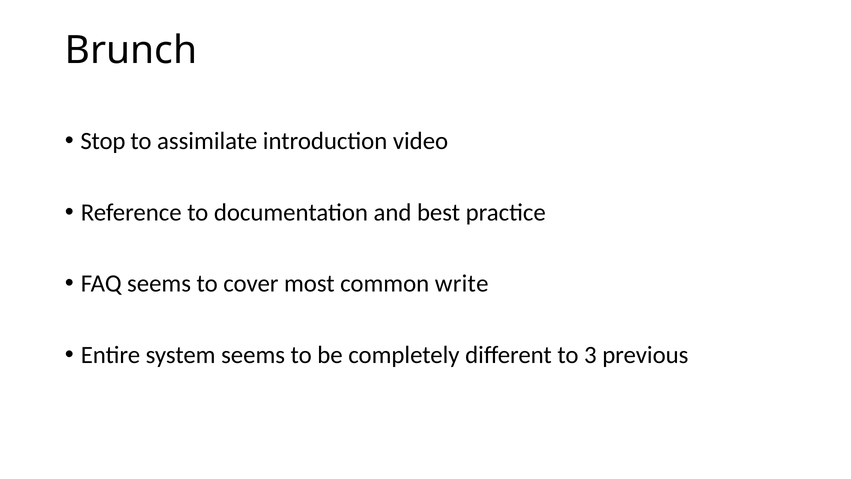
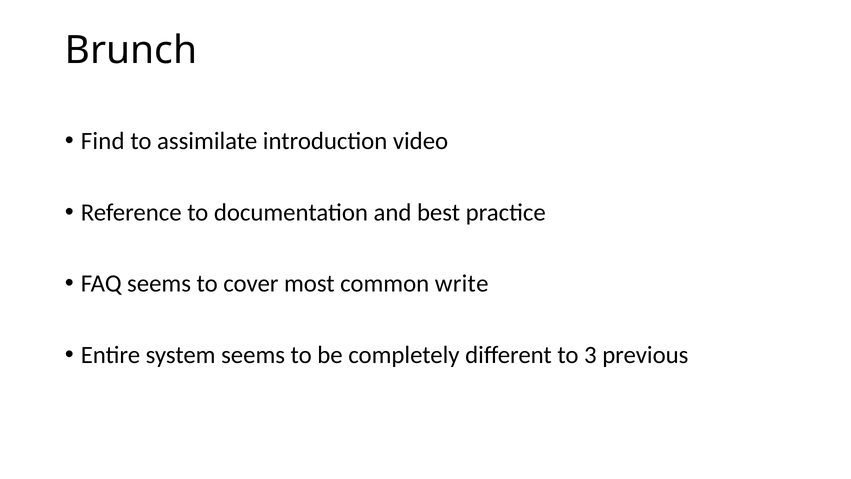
Stop: Stop -> Find
